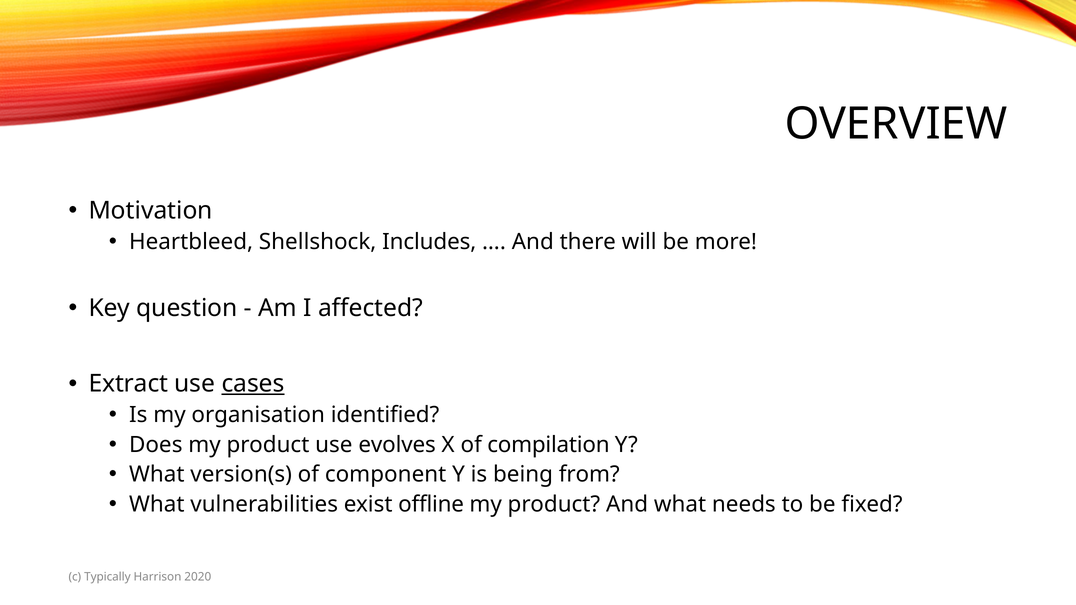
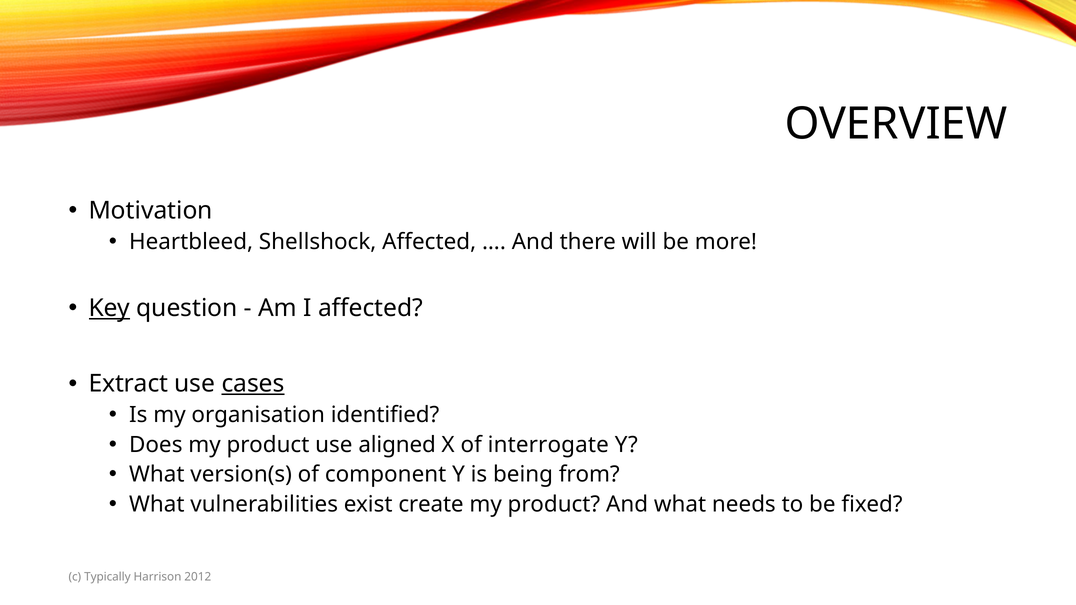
Shellshock Includes: Includes -> Affected
Key underline: none -> present
evolves: evolves -> aligned
compilation: compilation -> interrogate
offline: offline -> create
2020: 2020 -> 2012
